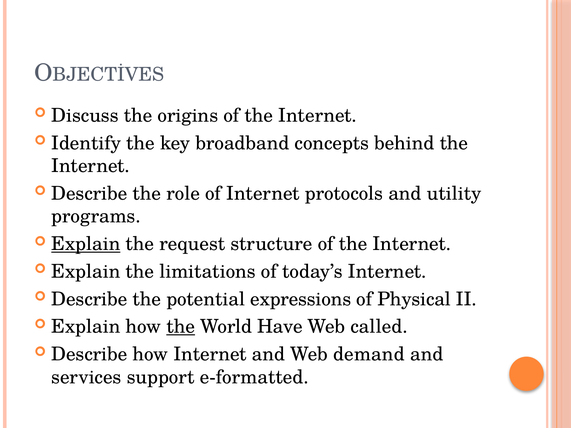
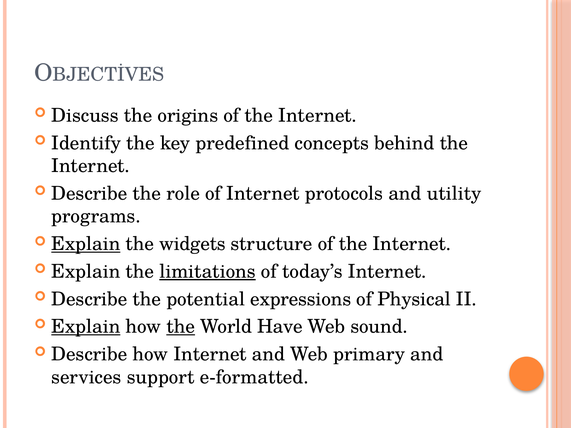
broadband: broadband -> predefined
request: request -> widgets
limitations underline: none -> present
Explain at (86, 327) underline: none -> present
called: called -> sound
demand: demand -> primary
